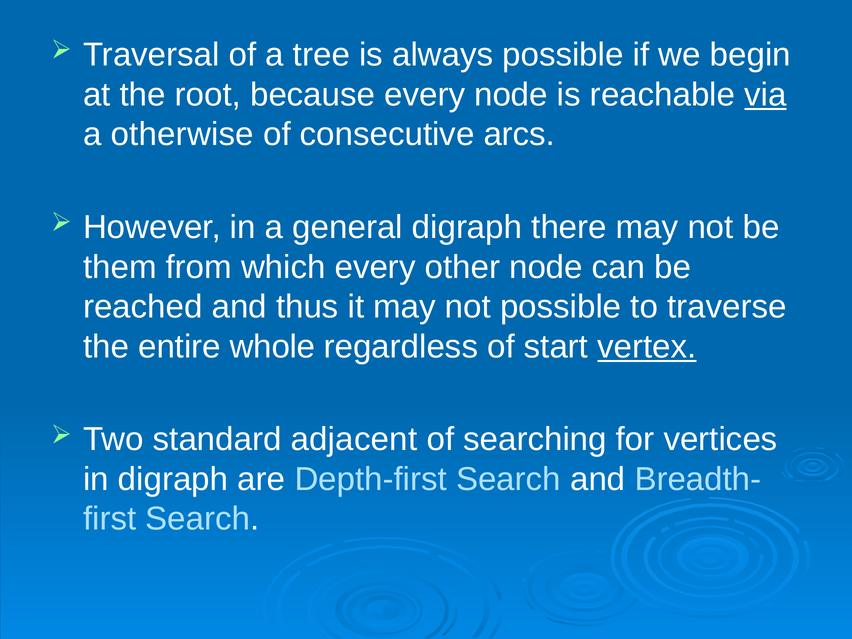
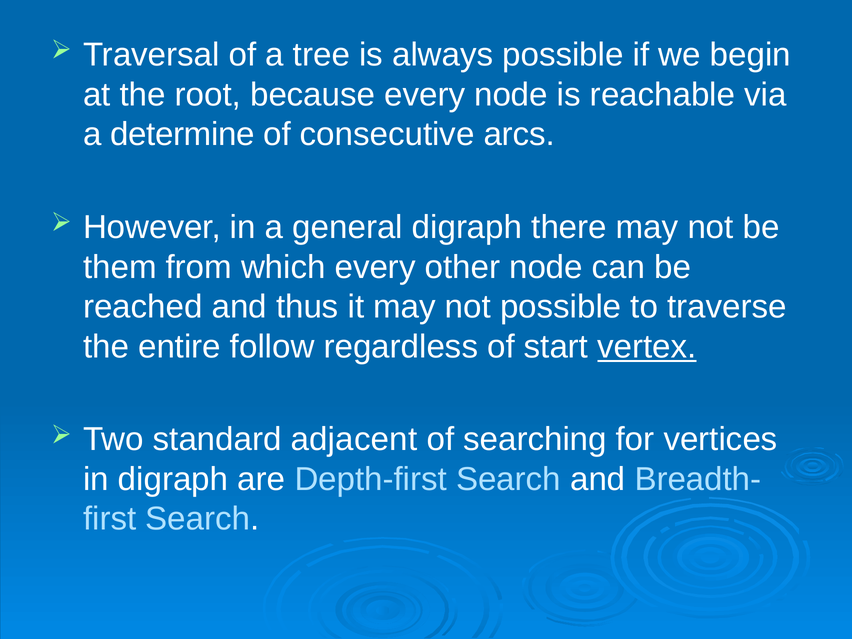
via underline: present -> none
otherwise: otherwise -> determine
whole: whole -> follow
